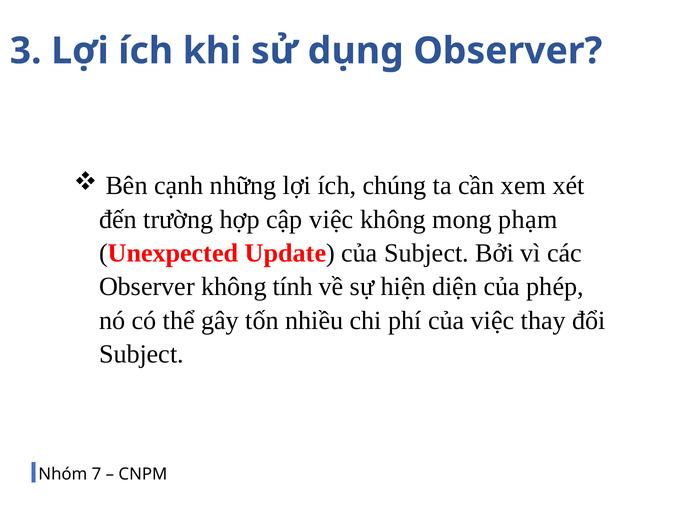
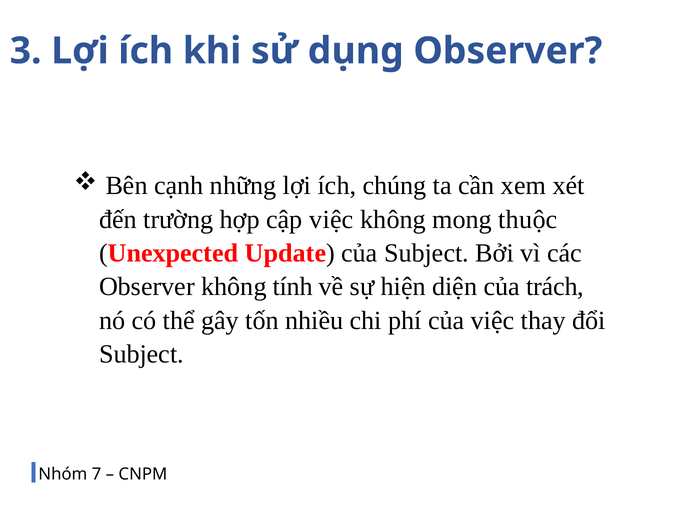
phạm: phạm -> thuộc
phép: phép -> trách
